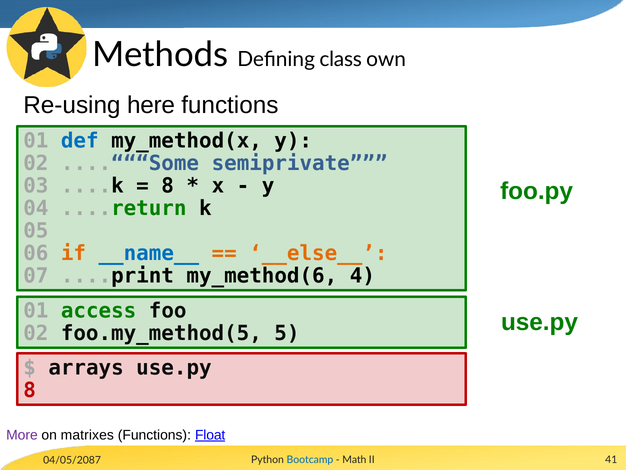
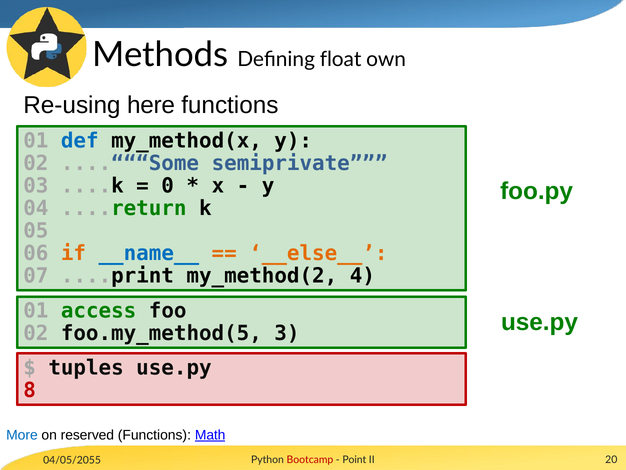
class: class -> float
8 at (168, 186): 8 -> 0
my_method(6: my_method(6 -> my_method(2
5: 5 -> 3
arrays: arrays -> tuples
More colour: purple -> blue
matrixes: matrixes -> reserved
Float: Float -> Math
04/05/2087: 04/05/2087 -> 04/05/2055
Bootcamp colour: blue -> red
Math: Math -> Point
41: 41 -> 20
